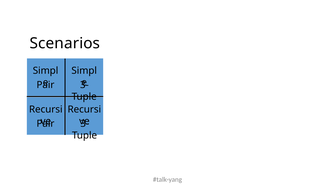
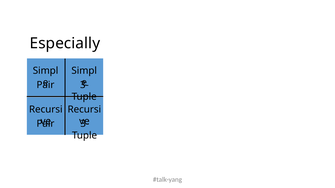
Scenarios: Scenarios -> Especially
